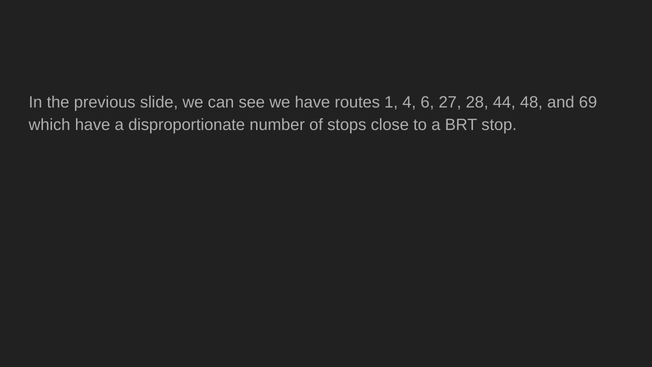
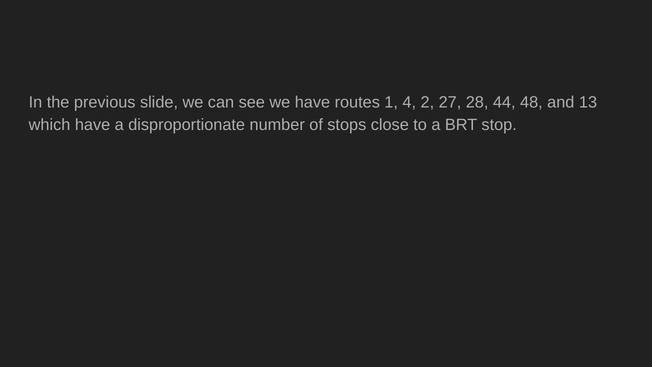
6: 6 -> 2
69: 69 -> 13
